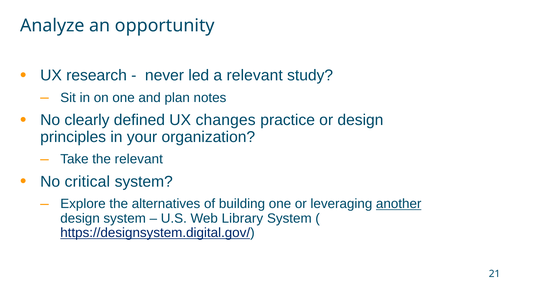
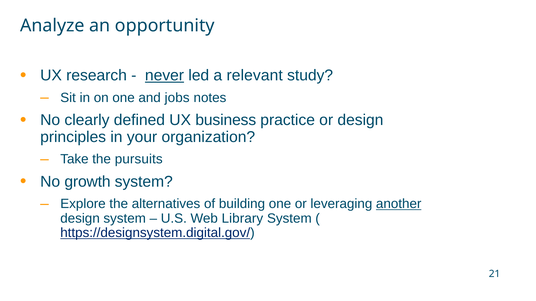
never underline: none -> present
plan: plan -> jobs
changes: changes -> business
the relevant: relevant -> pursuits
critical: critical -> growth
